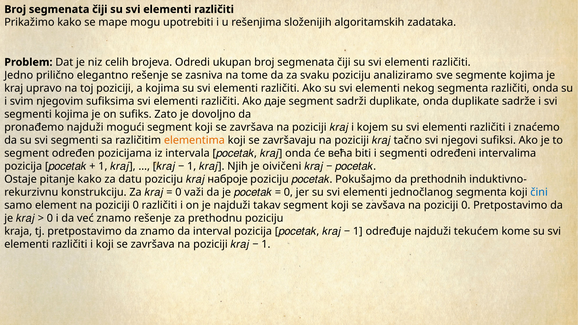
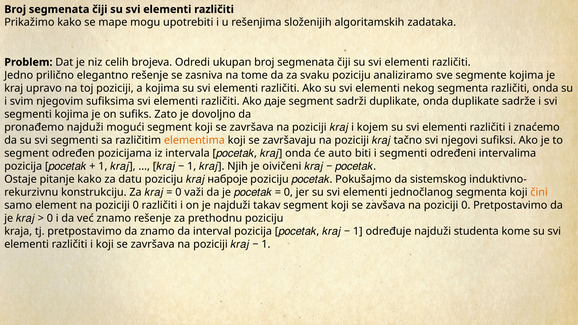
већа: већа -> auto
prethodnih: prethodnih -> sistemskog
čini colour: blue -> orange
tekućem: tekućem -> studenta
